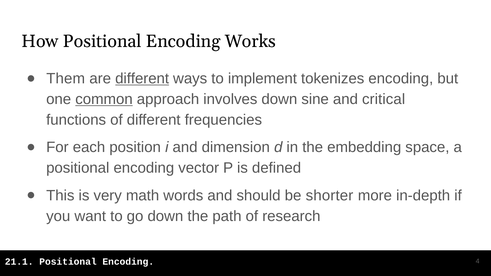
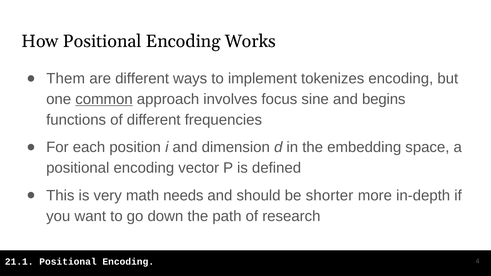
different at (142, 79) underline: present -> none
involves down: down -> focus
critical: critical -> begins
words: words -> needs
